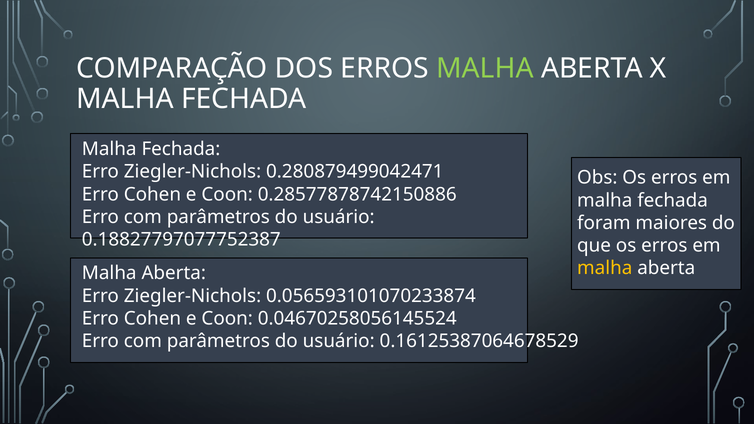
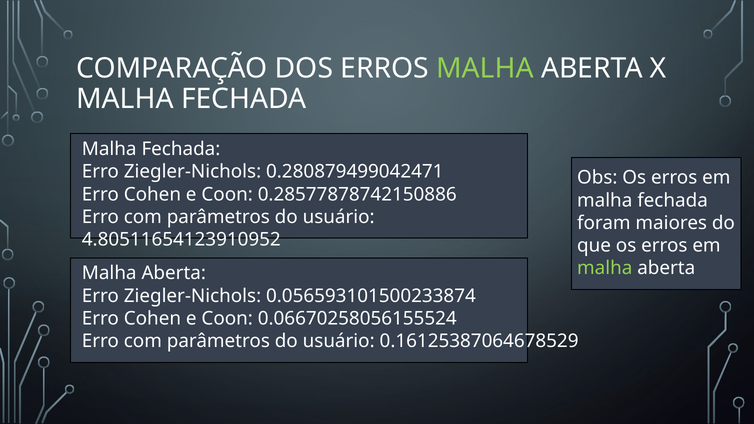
0.18827797077752387: 0.18827797077752387 -> 4.80511654123910952
malha at (605, 268) colour: yellow -> light green
0.056593101070233874: 0.056593101070233874 -> 0.056593101500233874
0.04670258056145524: 0.04670258056145524 -> 0.06670258056155524
